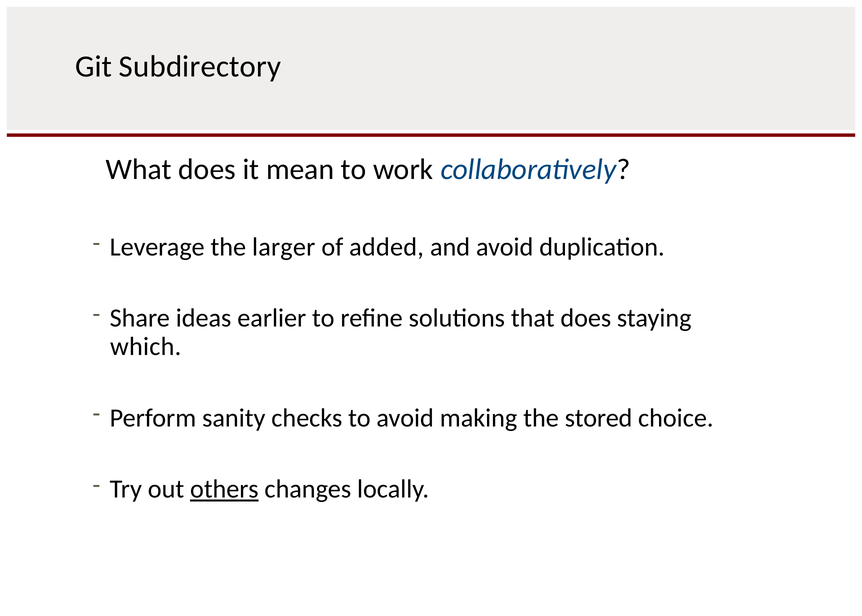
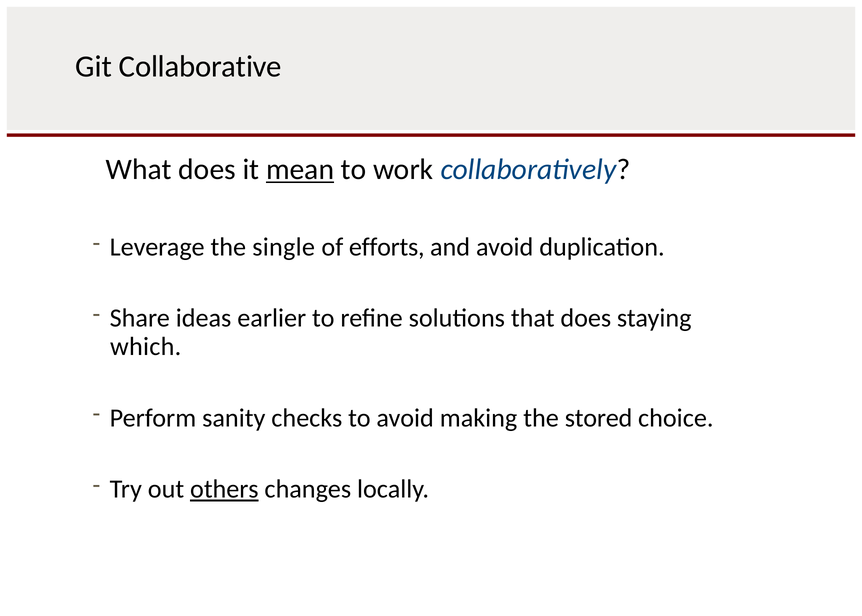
Subdirectory: Subdirectory -> Collaborative
mean underline: none -> present
larger: larger -> single
added: added -> efforts
